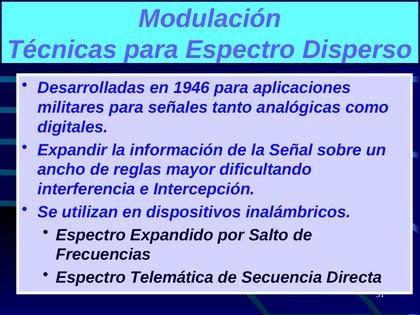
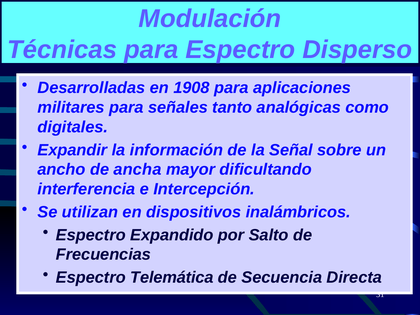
1946: 1946 -> 1908
reglas: reglas -> ancha
